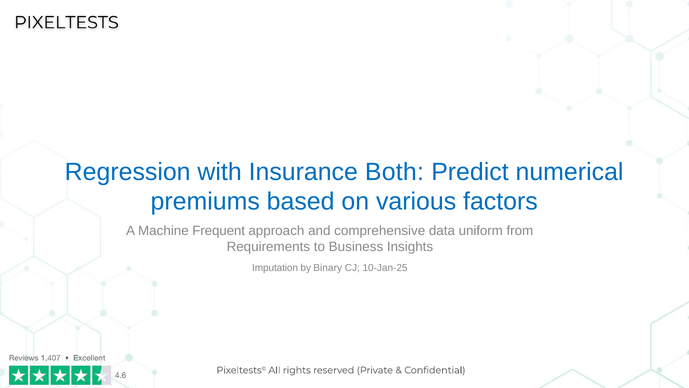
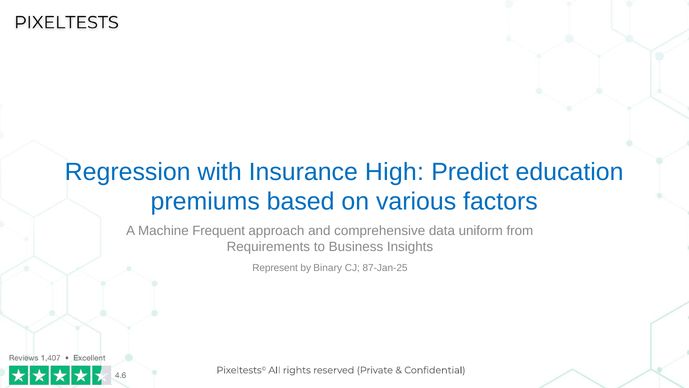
Both: Both -> High
numerical: numerical -> education
Imputation: Imputation -> Represent
10-Jan-25: 10-Jan-25 -> 87-Jan-25
